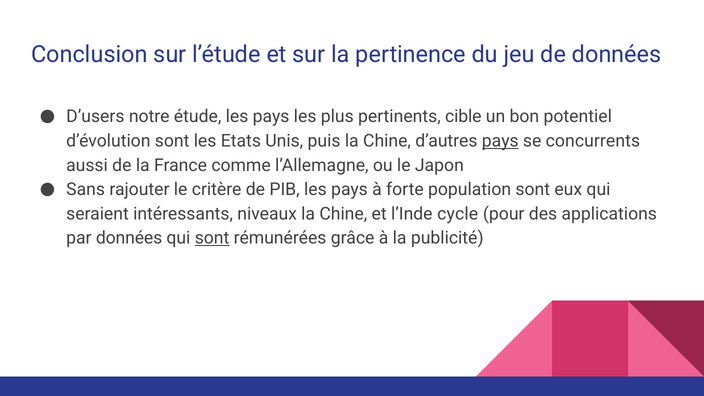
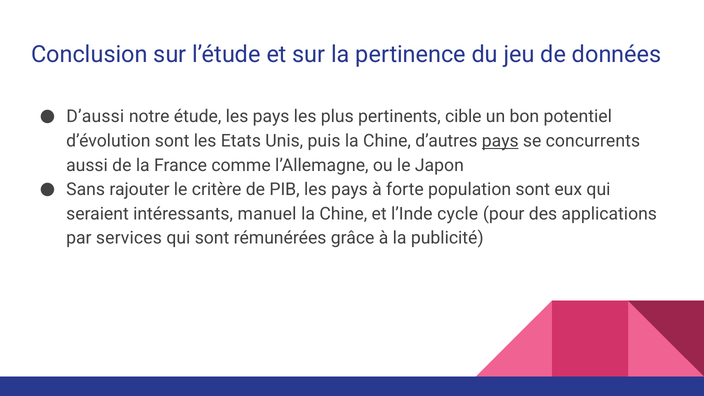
D’users: D’users -> D’aussi
niveaux: niveaux -> manuel
par données: données -> services
sont at (212, 238) underline: present -> none
